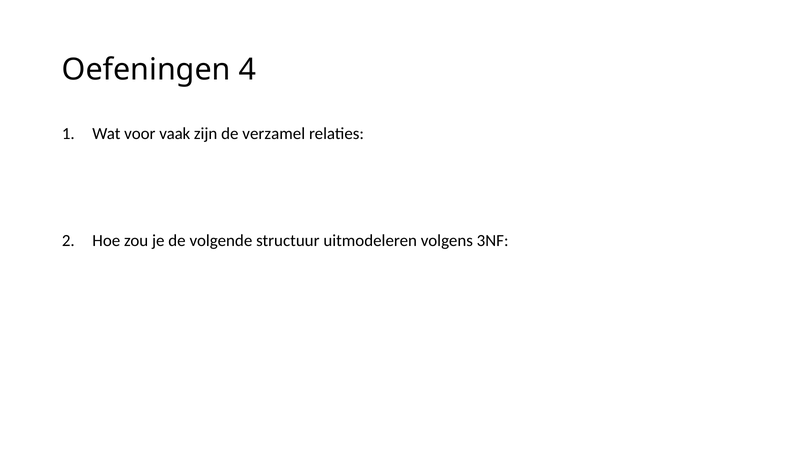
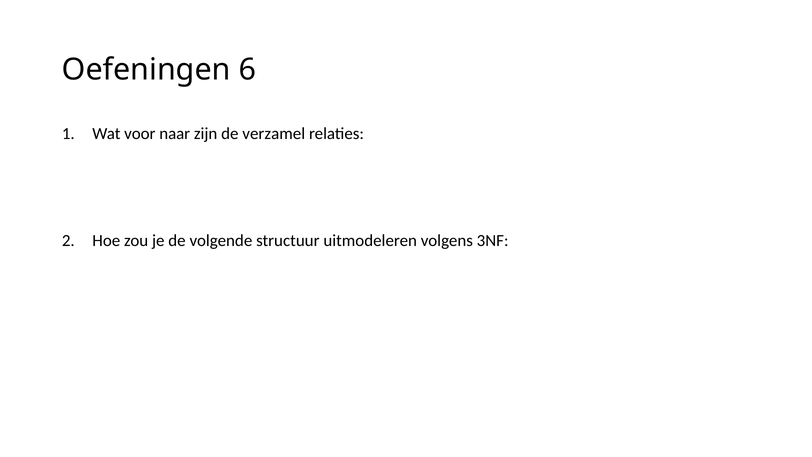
4: 4 -> 6
vaak: vaak -> naar
